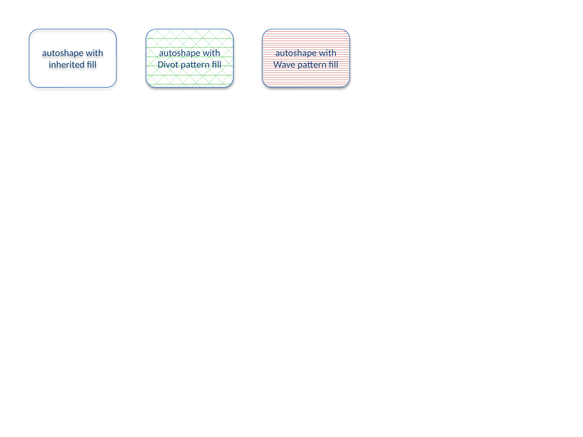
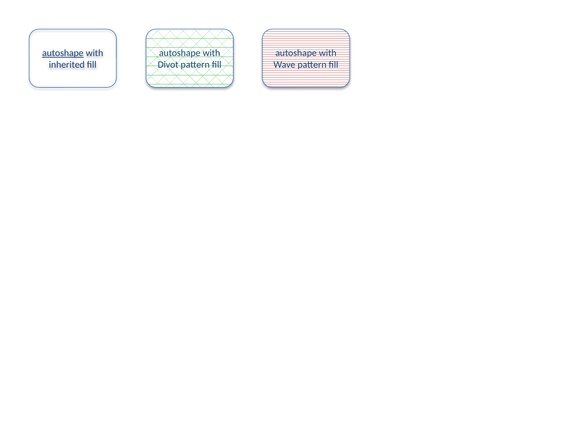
autoshape at (63, 53) underline: none -> present
